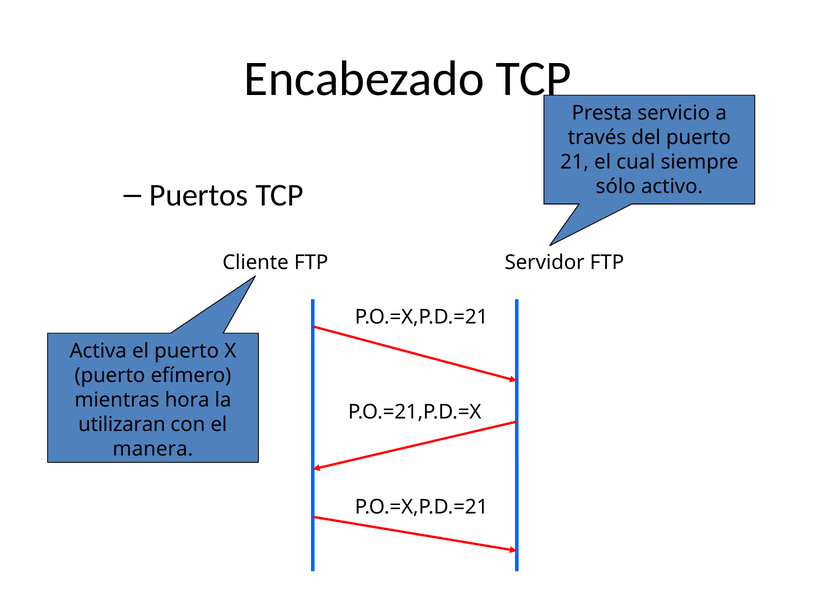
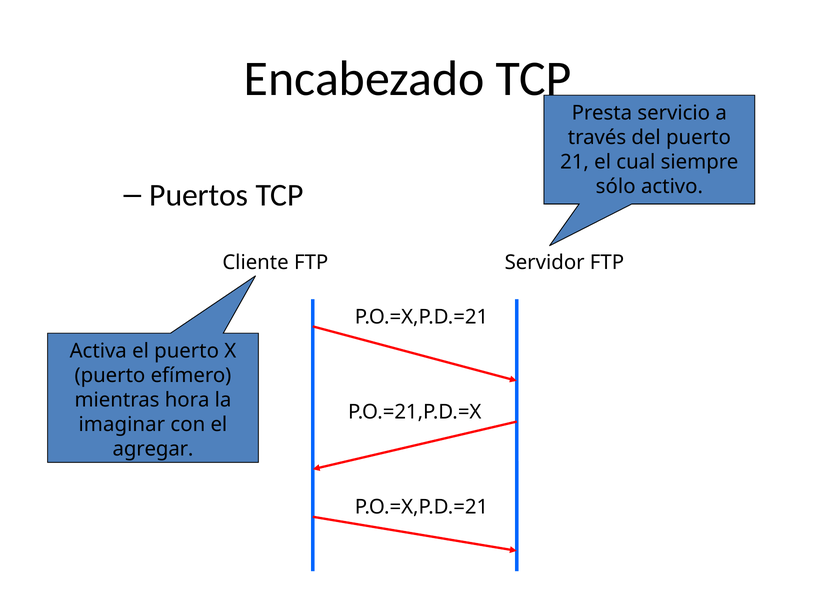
utilizaran: utilizaran -> imaginar
manera: manera -> agregar
